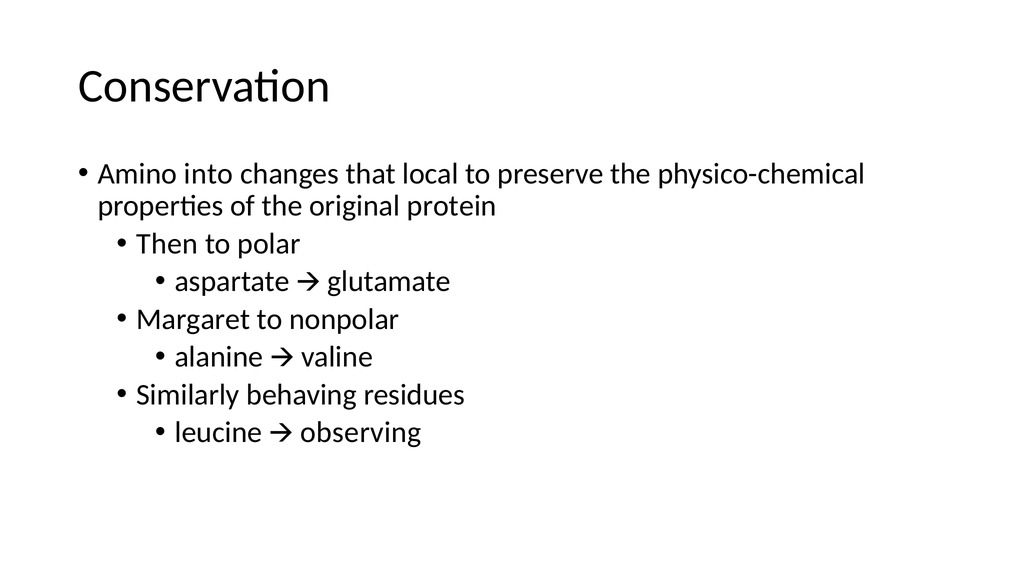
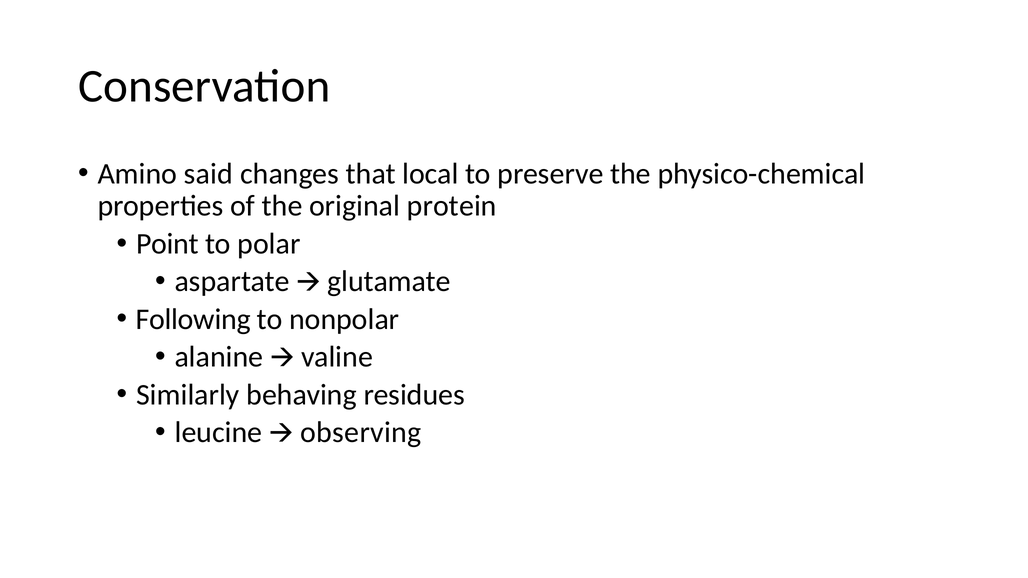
into: into -> said
Then: Then -> Point
Margaret: Margaret -> Following
